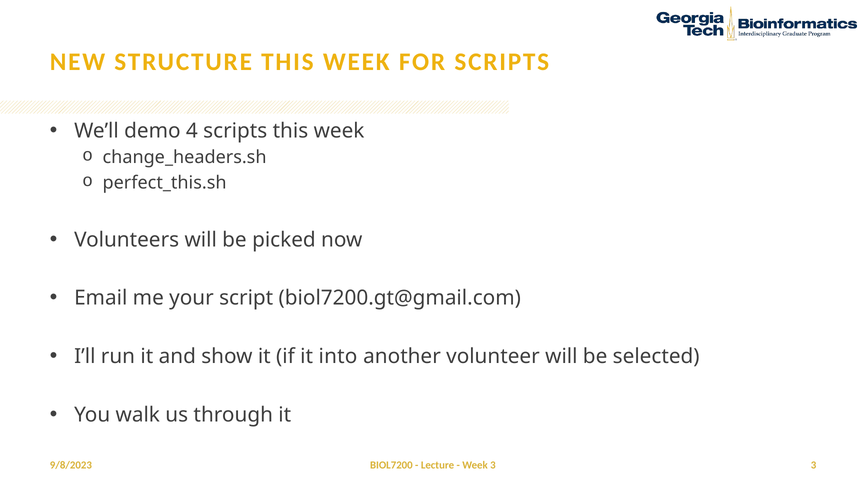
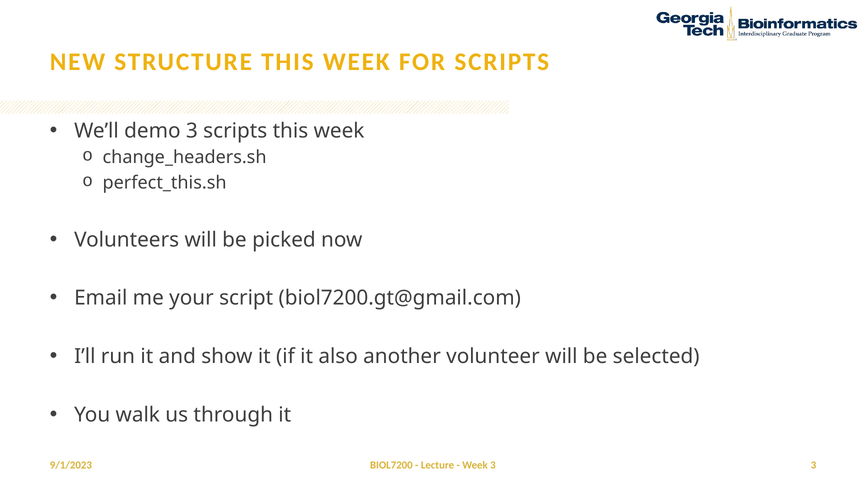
demo 4: 4 -> 3
into: into -> also
9/8/2023: 9/8/2023 -> 9/1/2023
